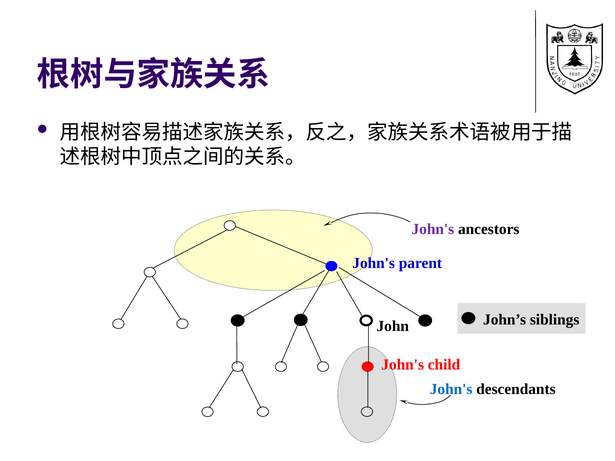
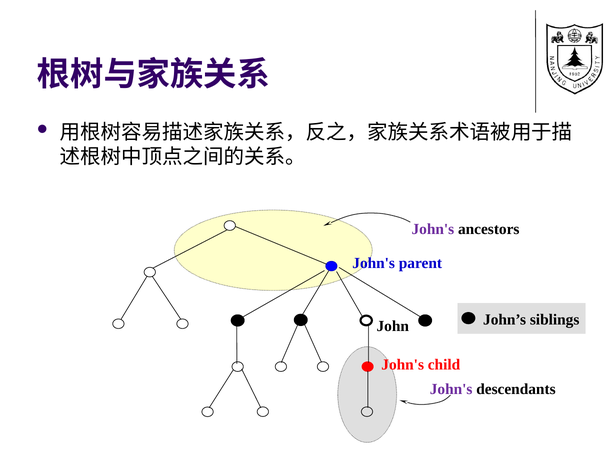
John's at (451, 389) colour: blue -> purple
